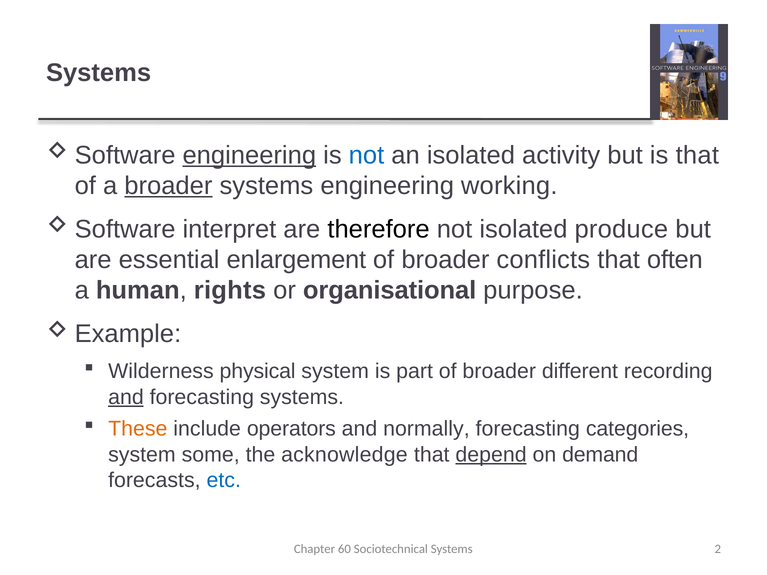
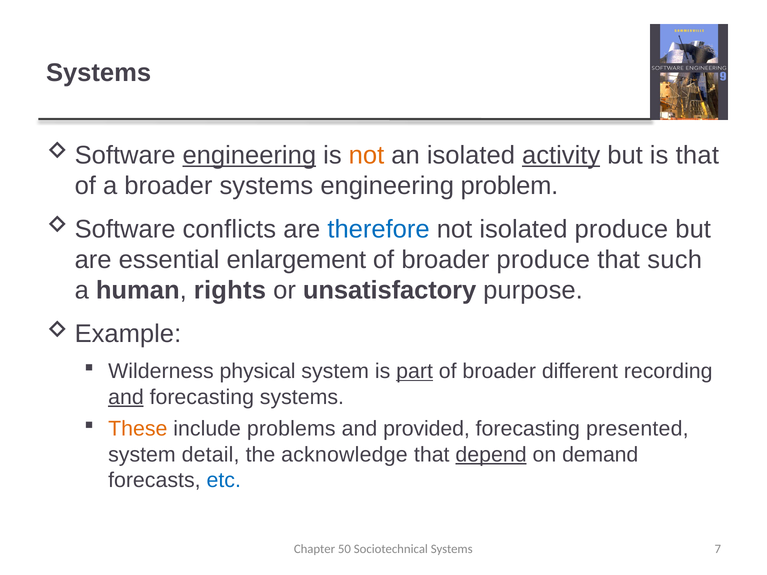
not at (367, 155) colour: blue -> orange
activity underline: none -> present
broader at (168, 186) underline: present -> none
working: working -> problem
interpret: interpret -> conflicts
therefore colour: black -> blue
broader conflicts: conflicts -> produce
often: often -> such
organisational: organisational -> unsatisfactory
part underline: none -> present
operators: operators -> problems
normally: normally -> provided
categories: categories -> presented
some: some -> detail
60: 60 -> 50
2: 2 -> 7
